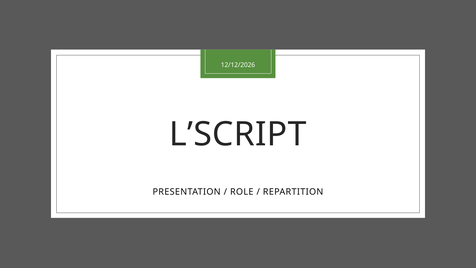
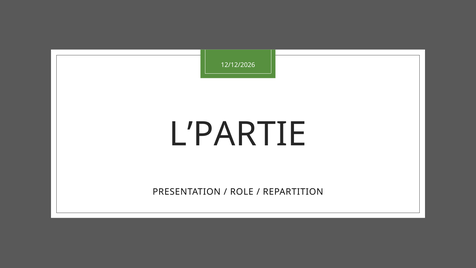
L’SCRIPT: L’SCRIPT -> L’PARTIE
